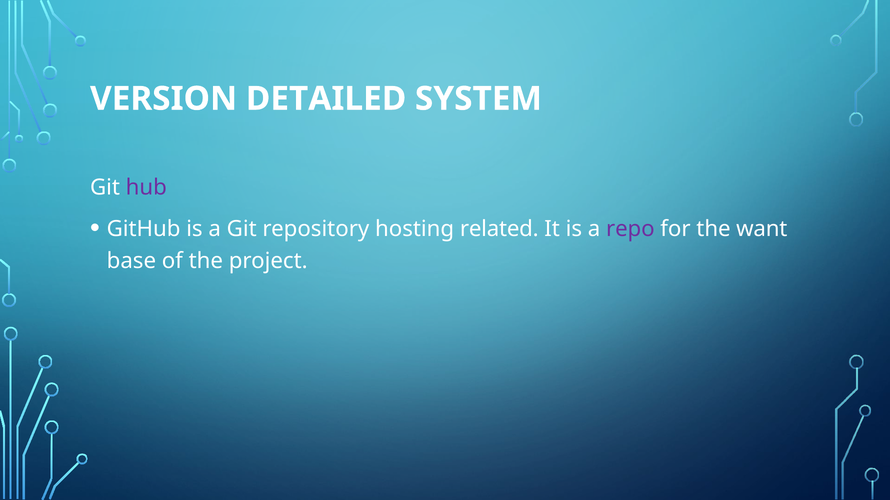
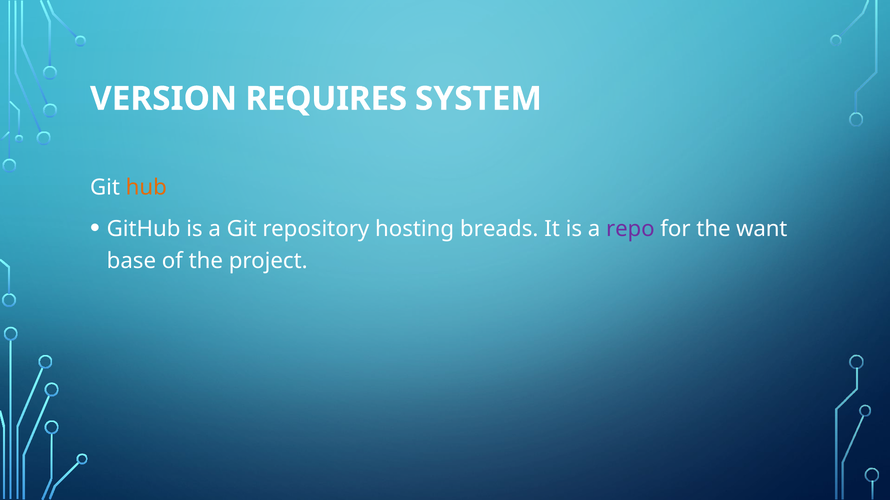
DETAILED: DETAILED -> REQUIRES
hub colour: purple -> orange
related: related -> breads
